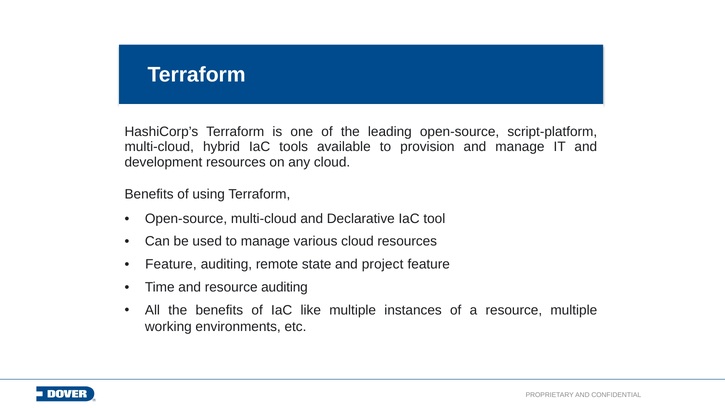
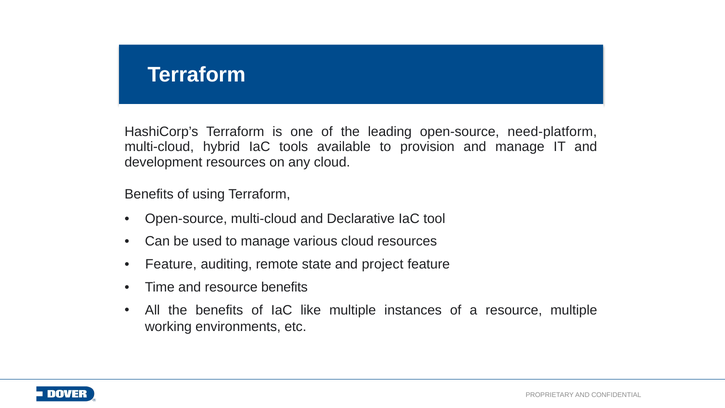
script-platform: script-platform -> need-platform
resource auditing: auditing -> benefits
